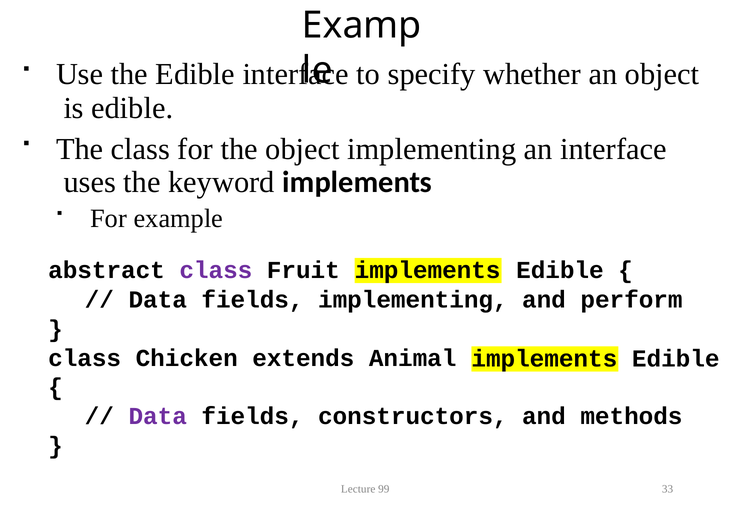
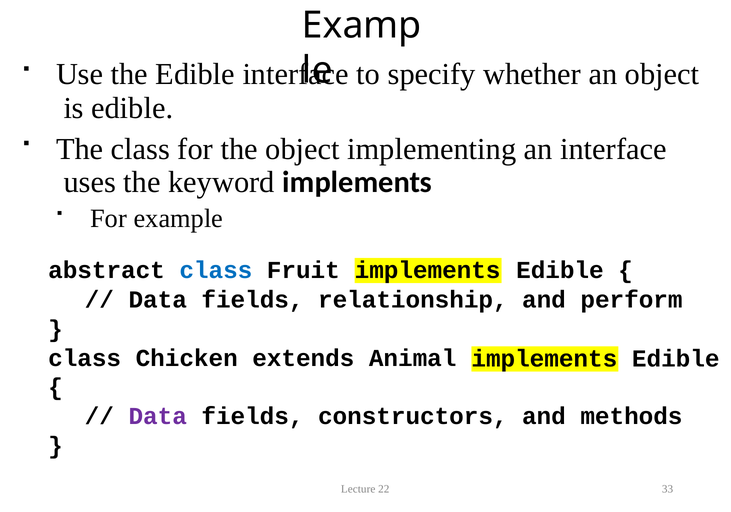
class at (216, 270) colour: purple -> blue
fields implementing: implementing -> relationship
99: 99 -> 22
